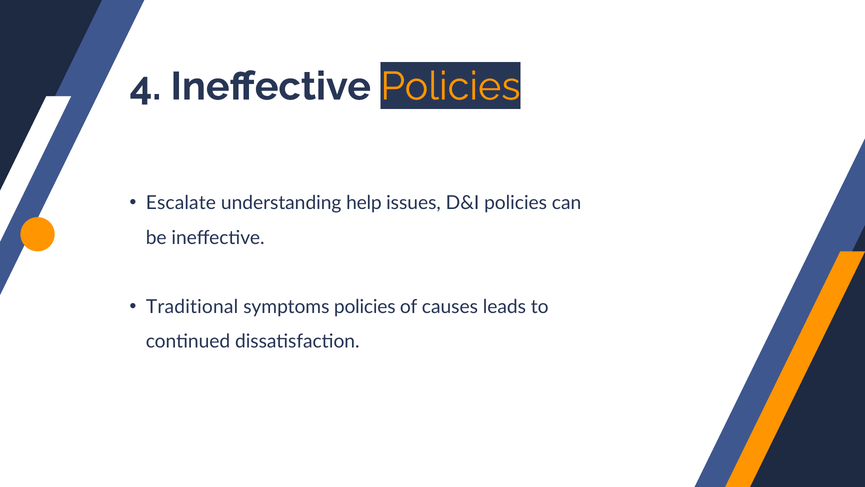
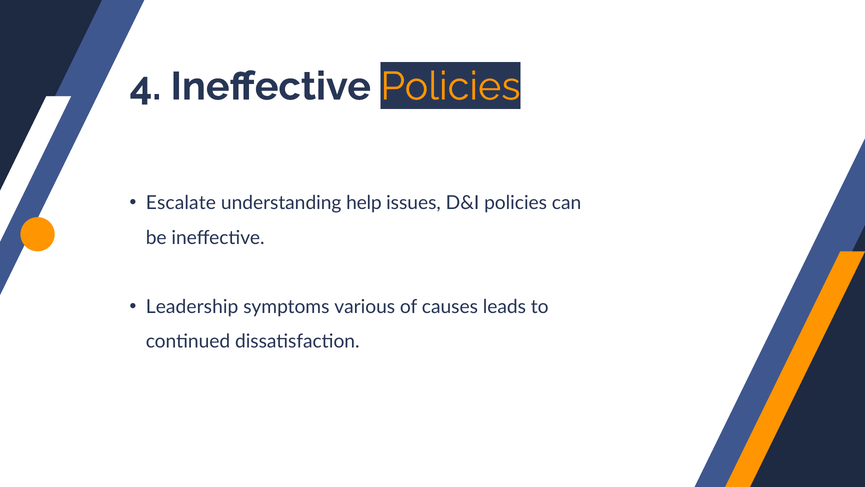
Traditional: Traditional -> Leadership
symptoms policies: policies -> various
